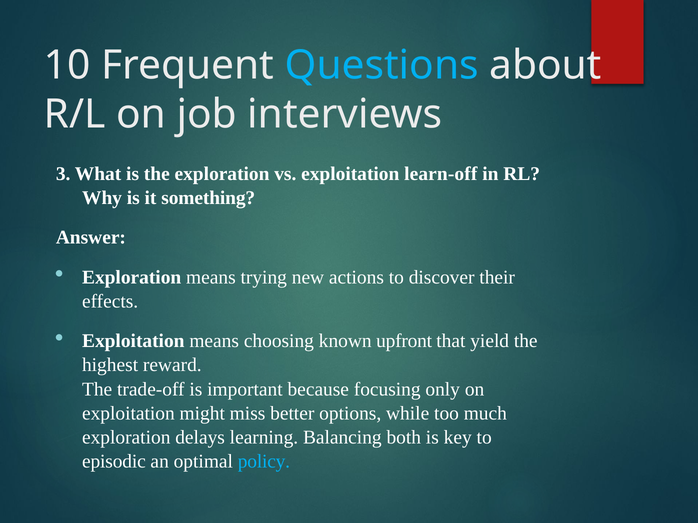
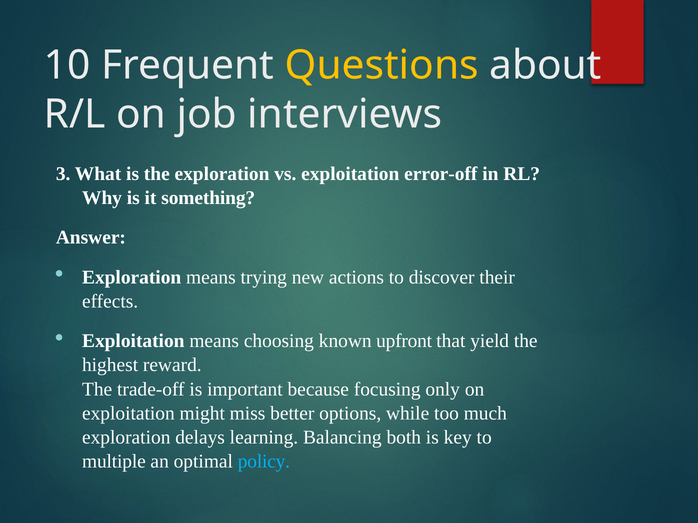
Questions colour: light blue -> yellow
learn-off: learn-off -> error-off
episodic: episodic -> multiple
